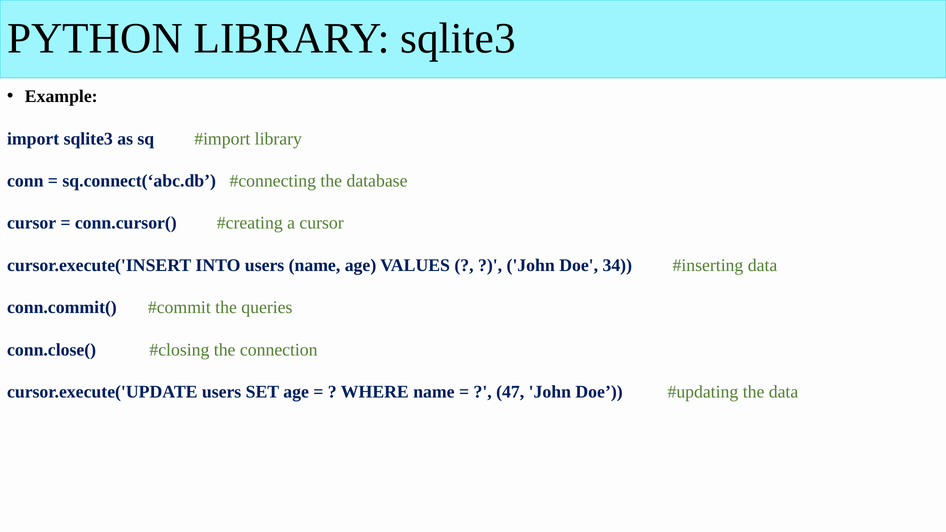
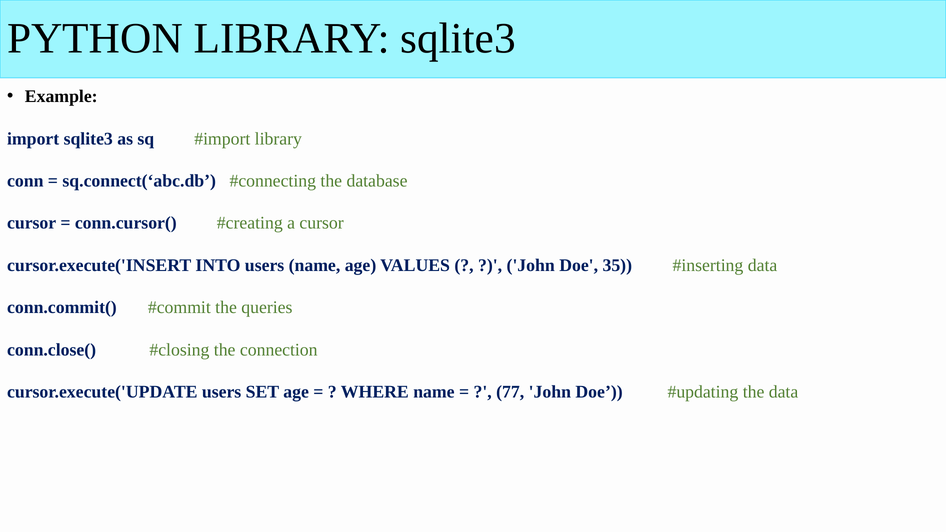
34: 34 -> 35
47: 47 -> 77
